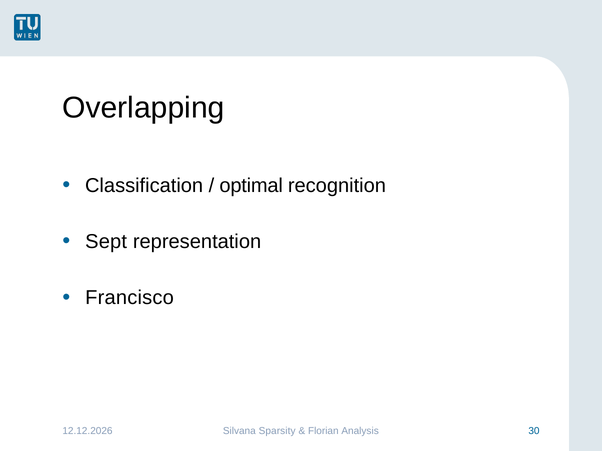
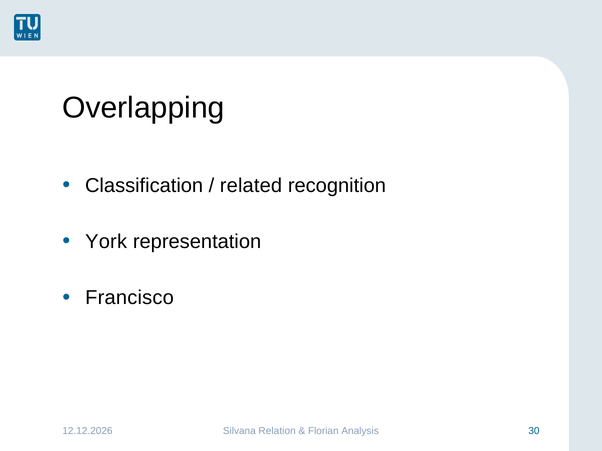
optimal: optimal -> related
Sept: Sept -> York
Sparsity: Sparsity -> Relation
